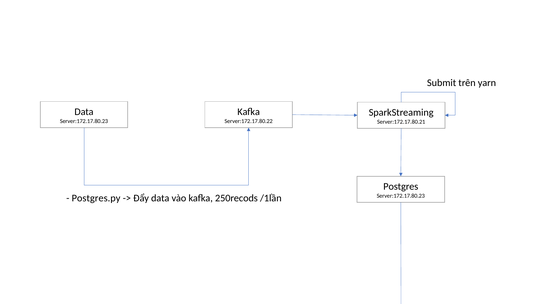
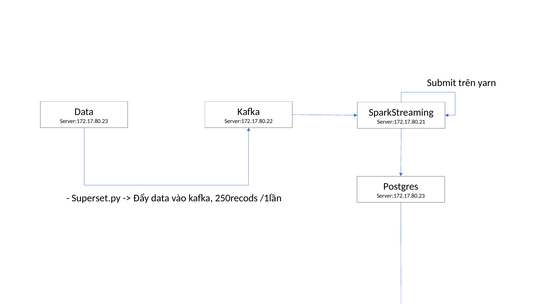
Postgres.py: Postgres.py -> Superset.py
